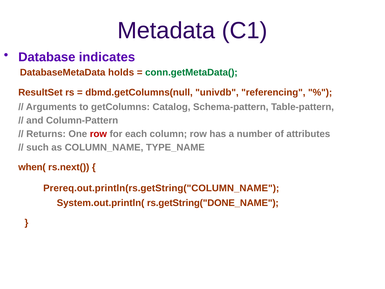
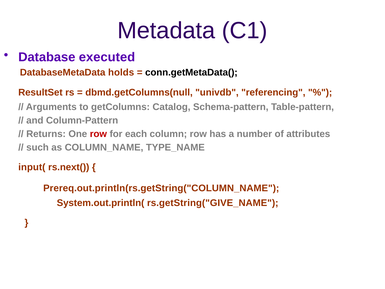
indicates: indicates -> executed
conn.getMetaData( colour: green -> black
when(: when( -> input(
rs.getString("DONE_NAME: rs.getString("DONE_NAME -> rs.getString("GIVE_NAME
